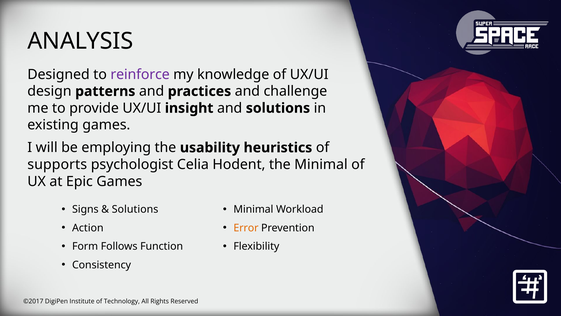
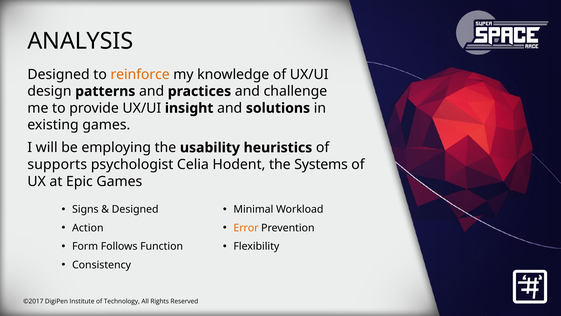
reinforce colour: purple -> orange
the Minimal: Minimal -> Systems
Solutions at (135, 209): Solutions -> Designed
